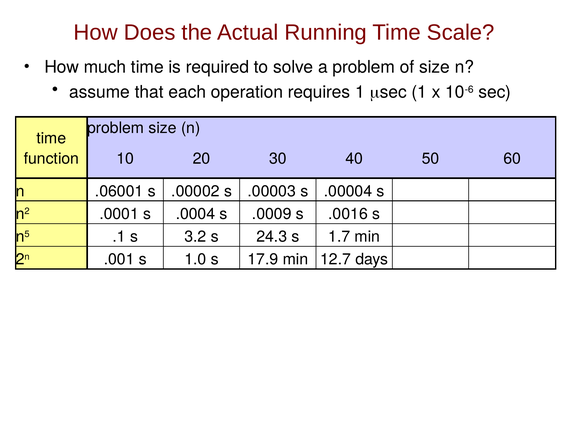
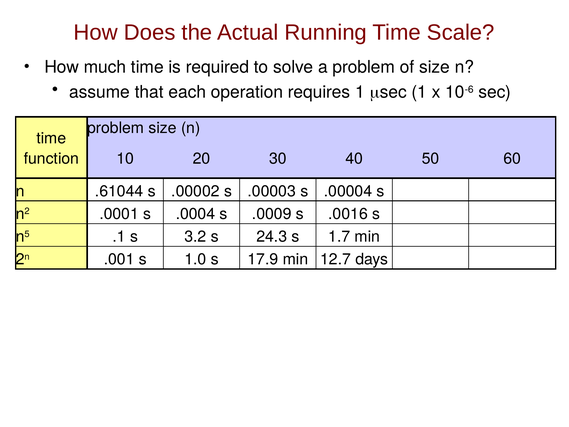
.06001: .06001 -> .61044
